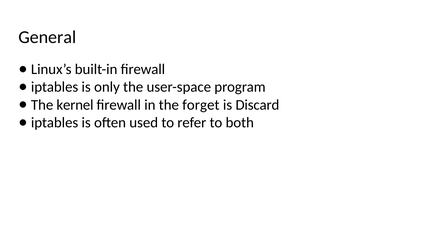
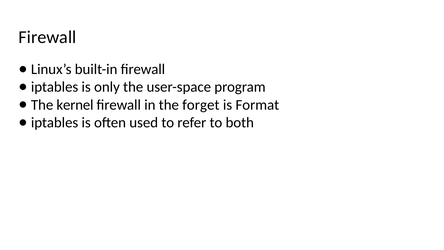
General at (47, 37): General -> Firewall
Discard: Discard -> Format
